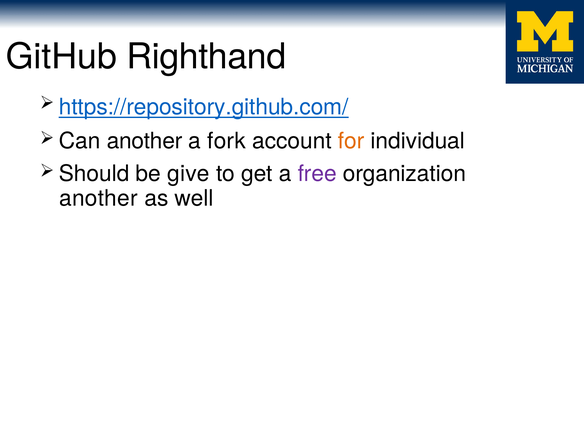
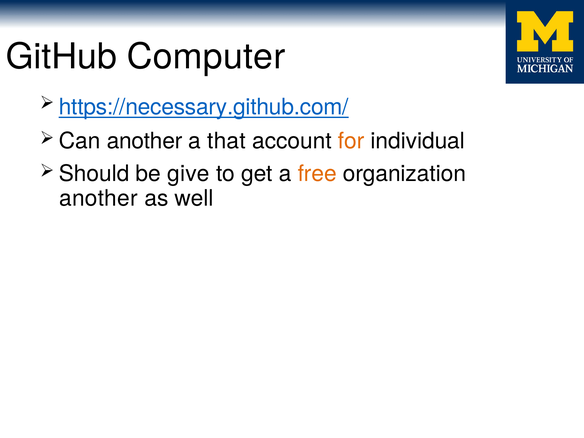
Righthand: Righthand -> Computer
https://repository.github.com/: https://repository.github.com/ -> https://necessary.github.com/
fork: fork -> that
free colour: purple -> orange
